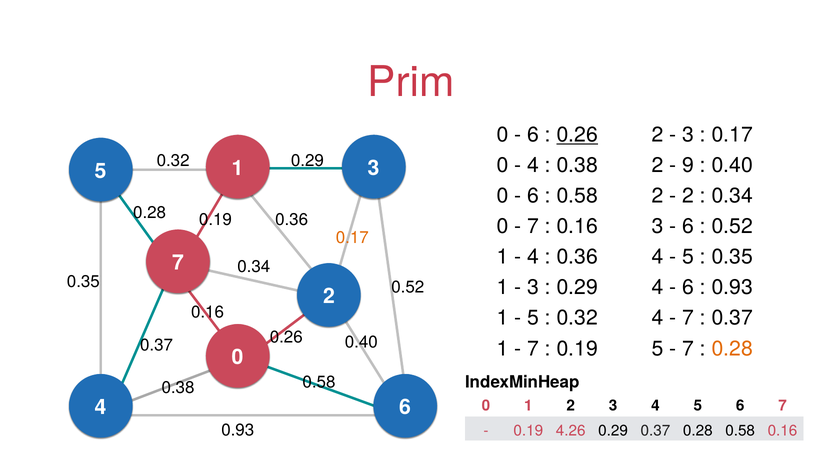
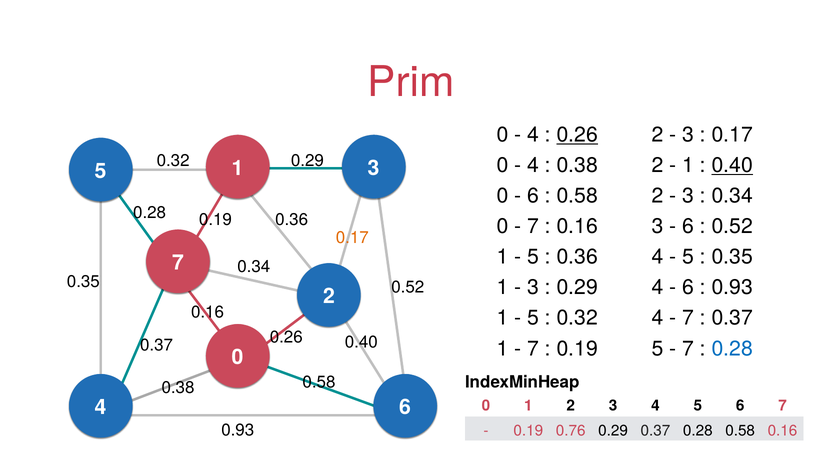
6 at (533, 135): 6 -> 4
9 at (688, 165): 9 -> 1
0.40 at (732, 165) underline: none -> present
2 at (688, 196): 2 -> 3
4 at (533, 257): 4 -> 5
0.28 at (732, 348) colour: orange -> blue
4.26: 4.26 -> 0.76
